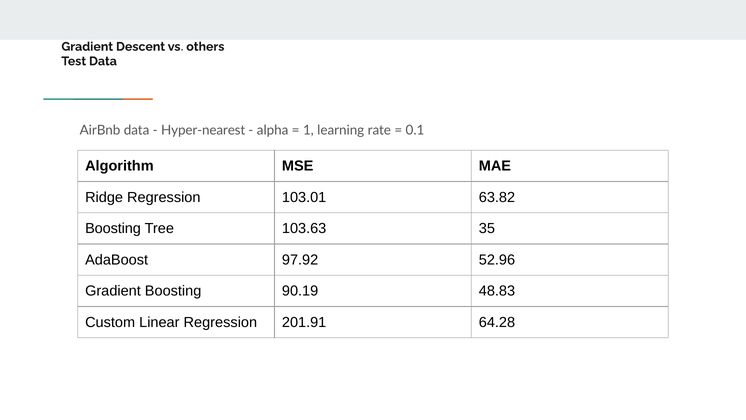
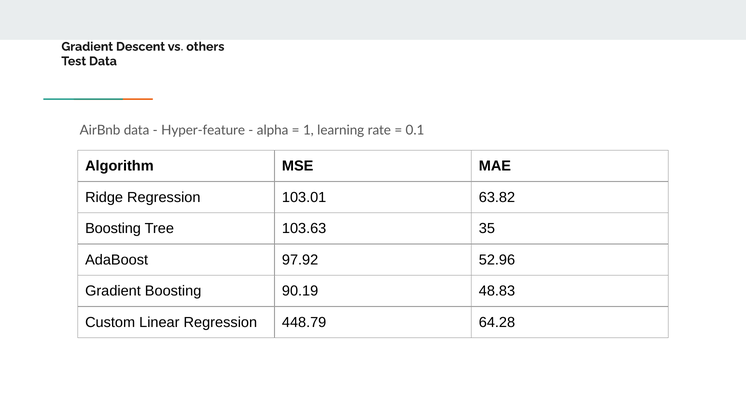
Hyper-nearest: Hyper-nearest -> Hyper-feature
201.91: 201.91 -> 448.79
